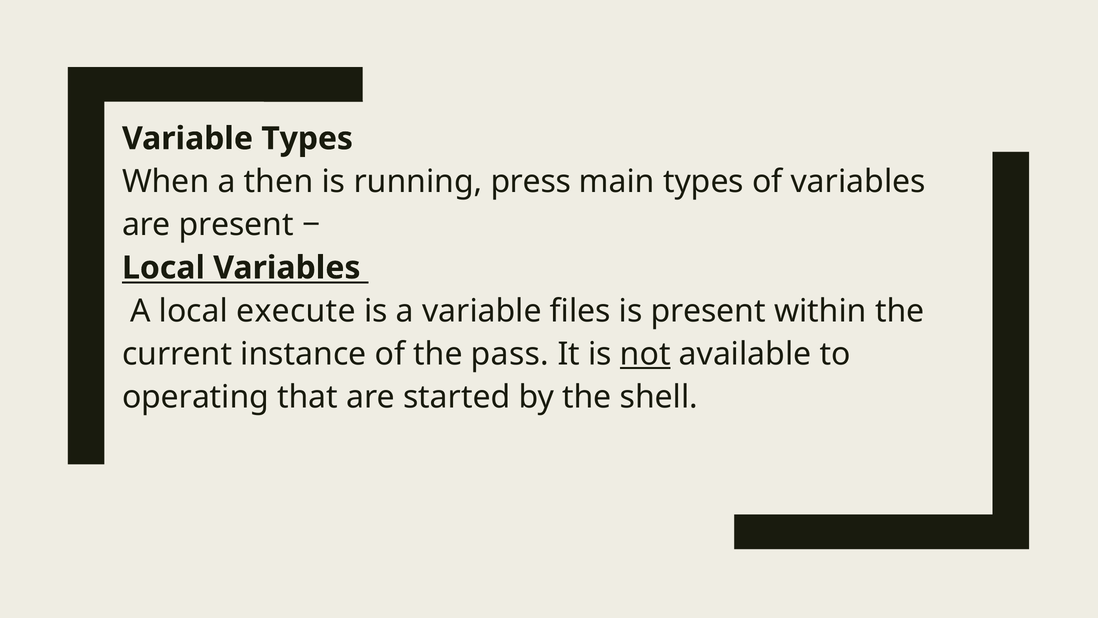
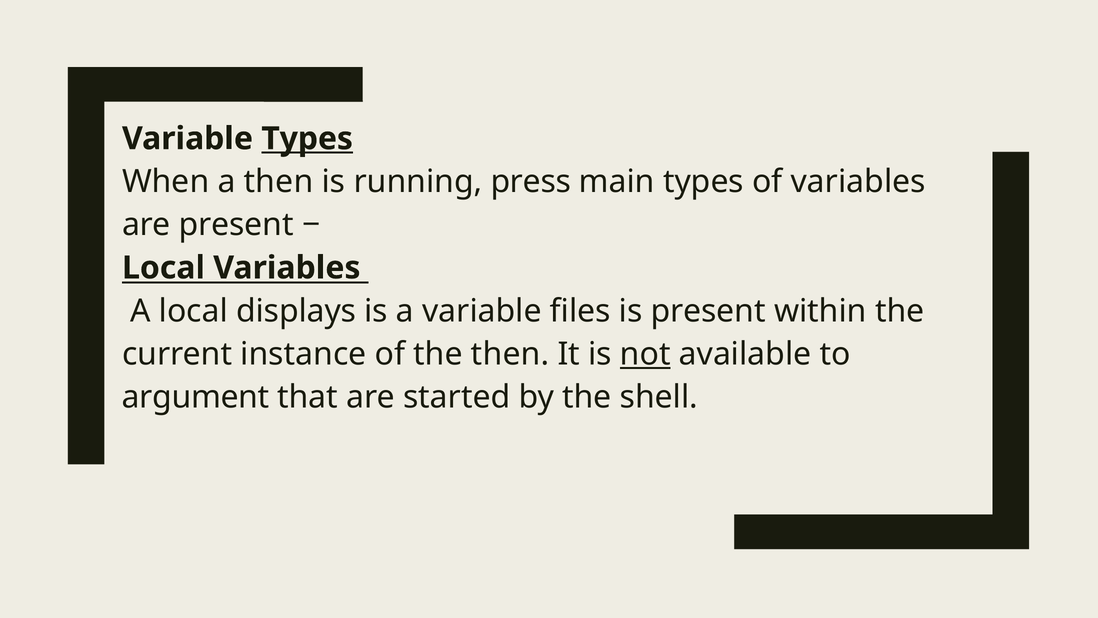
Types at (307, 139) underline: none -> present
execute: execute -> displays
the pass: pass -> then
operating: operating -> argument
